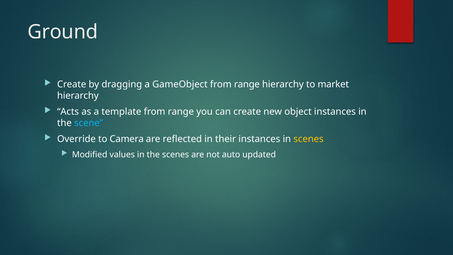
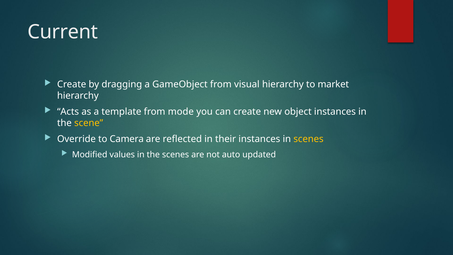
Ground: Ground -> Current
GameObject from range: range -> visual
template from range: range -> mode
scene colour: light blue -> yellow
